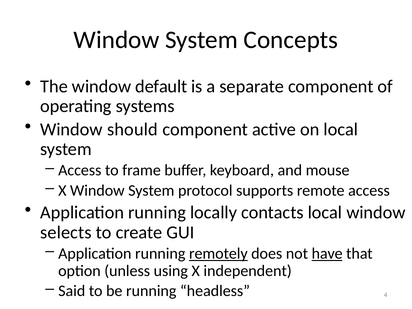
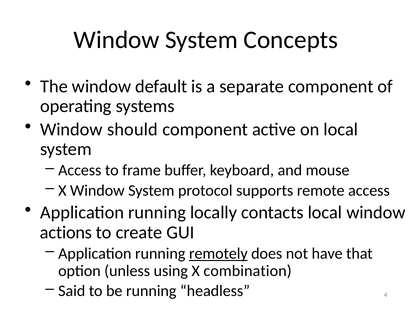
selects: selects -> actions
have underline: present -> none
independent: independent -> combination
